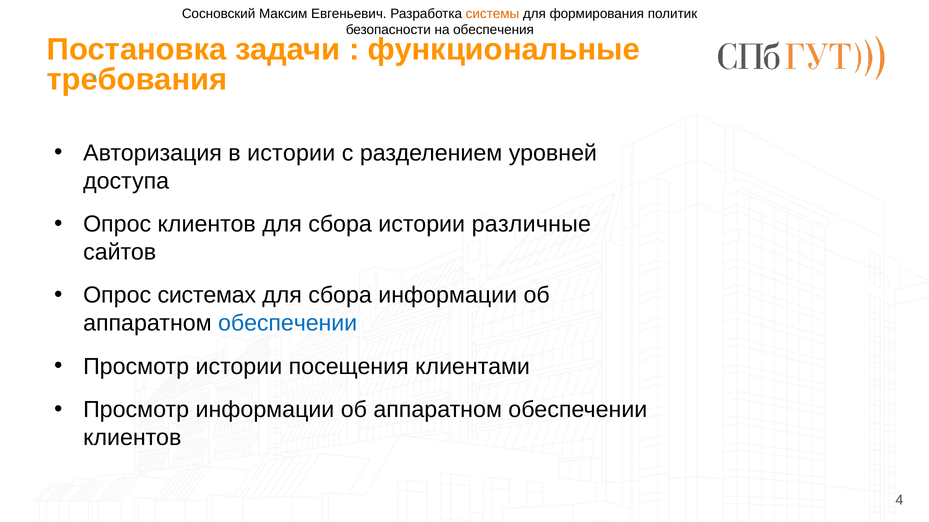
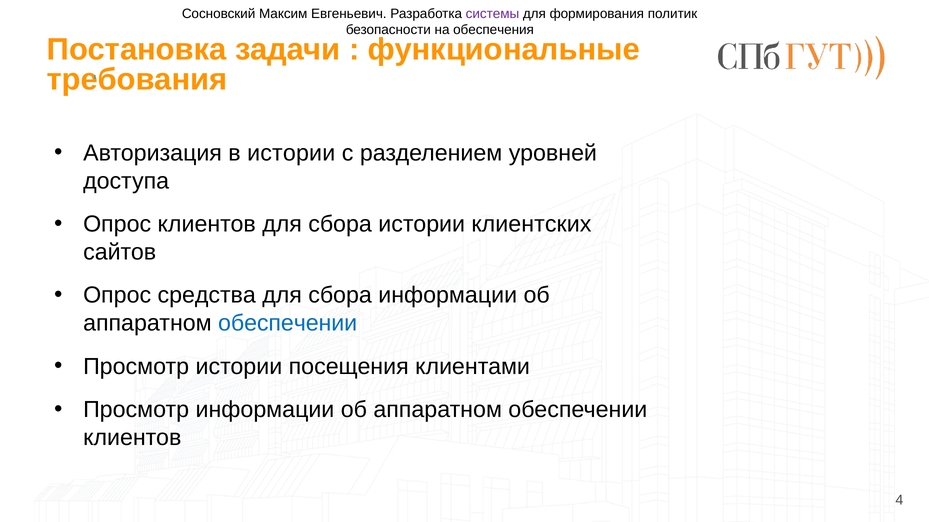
системы colour: orange -> purple
различные: различные -> клиентских
системах: системах -> средства
